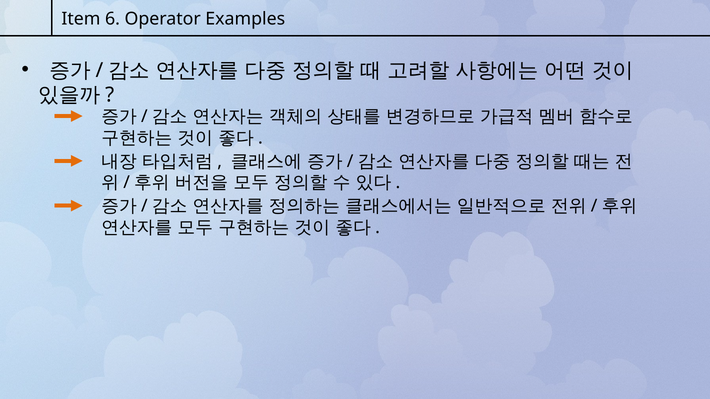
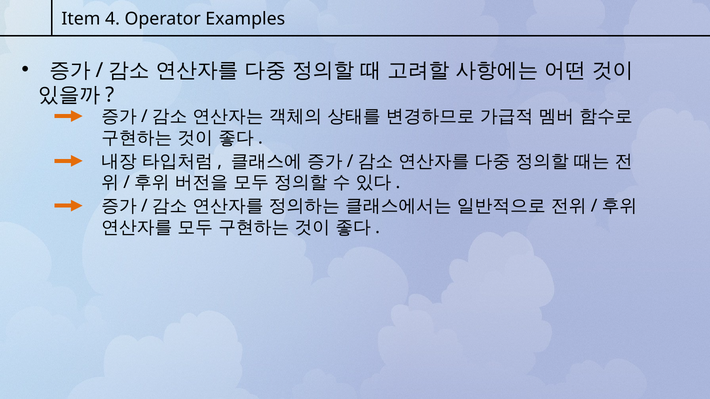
6: 6 -> 4
